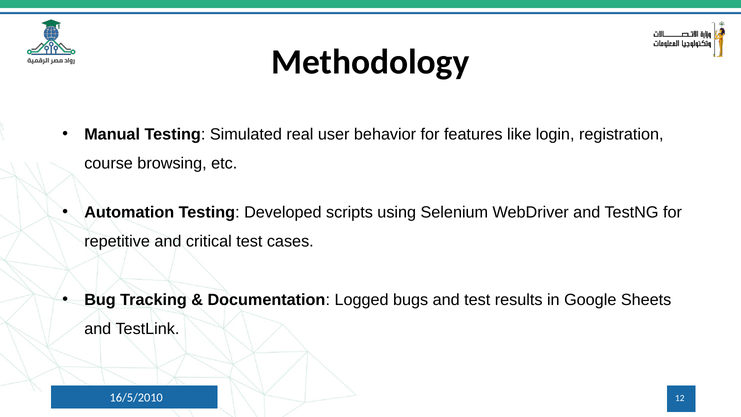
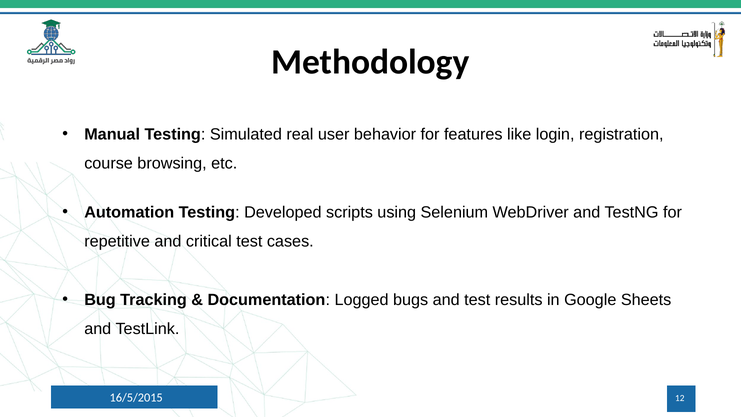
16/5/2010: 16/5/2010 -> 16/5/2015
